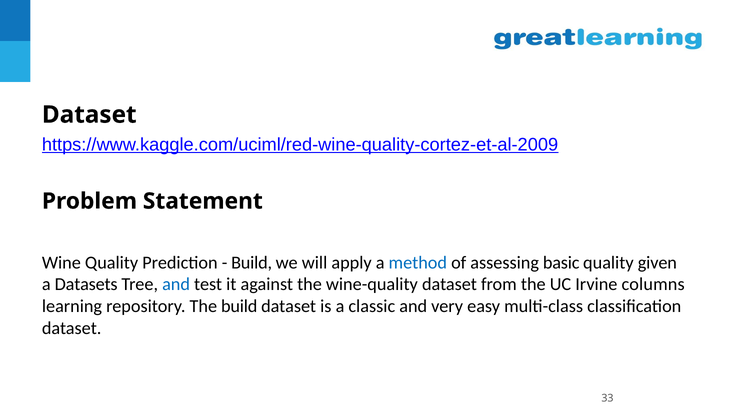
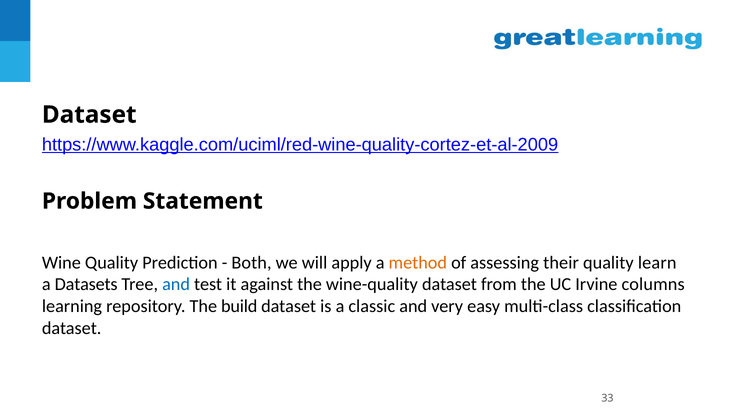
Build at (252, 263): Build -> Both
method colour: blue -> orange
basic: basic -> their
given: given -> learn
